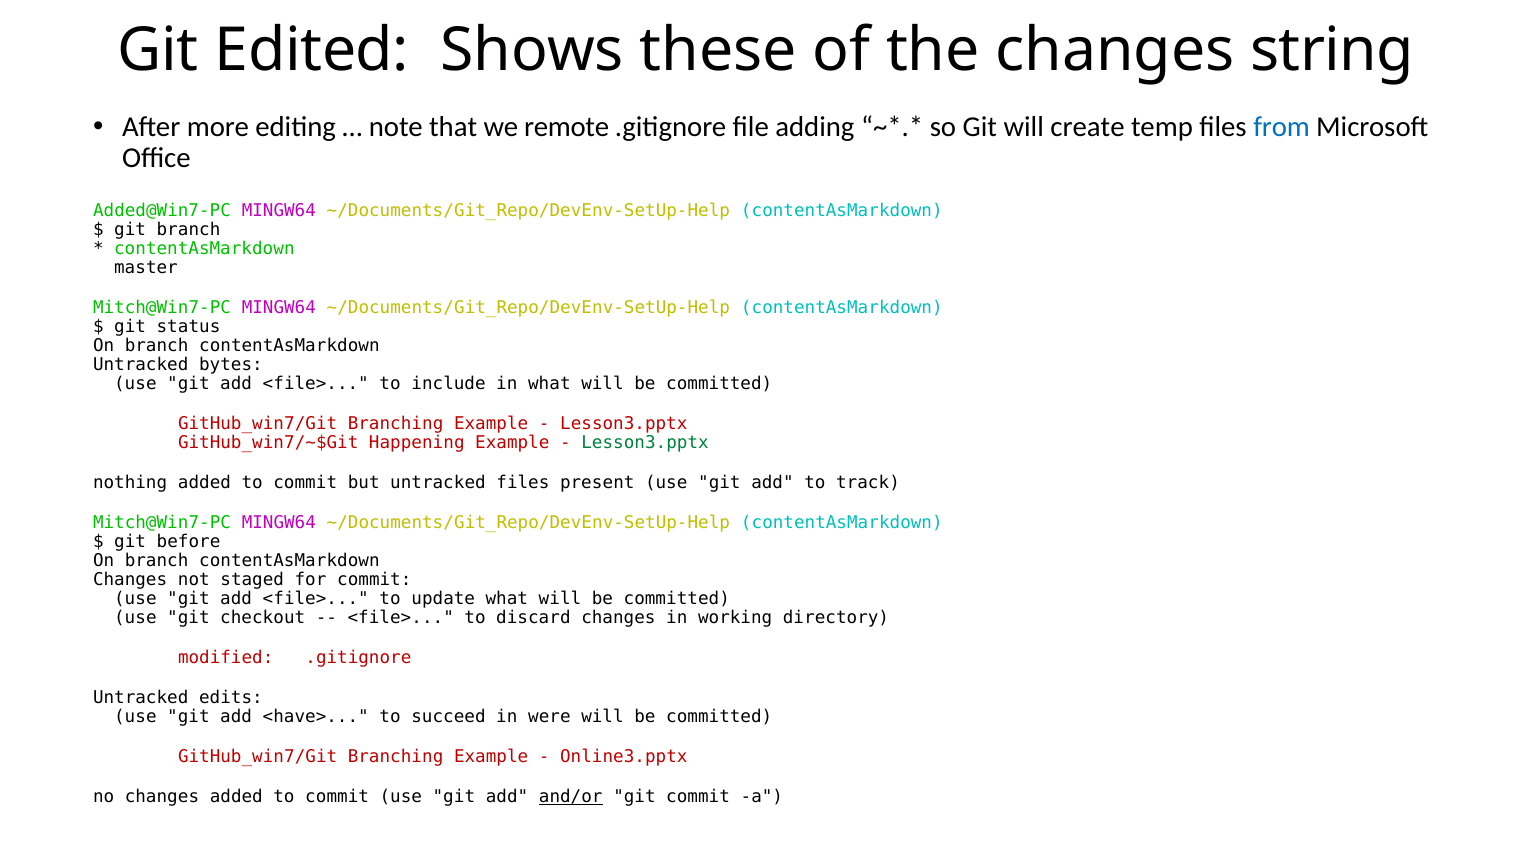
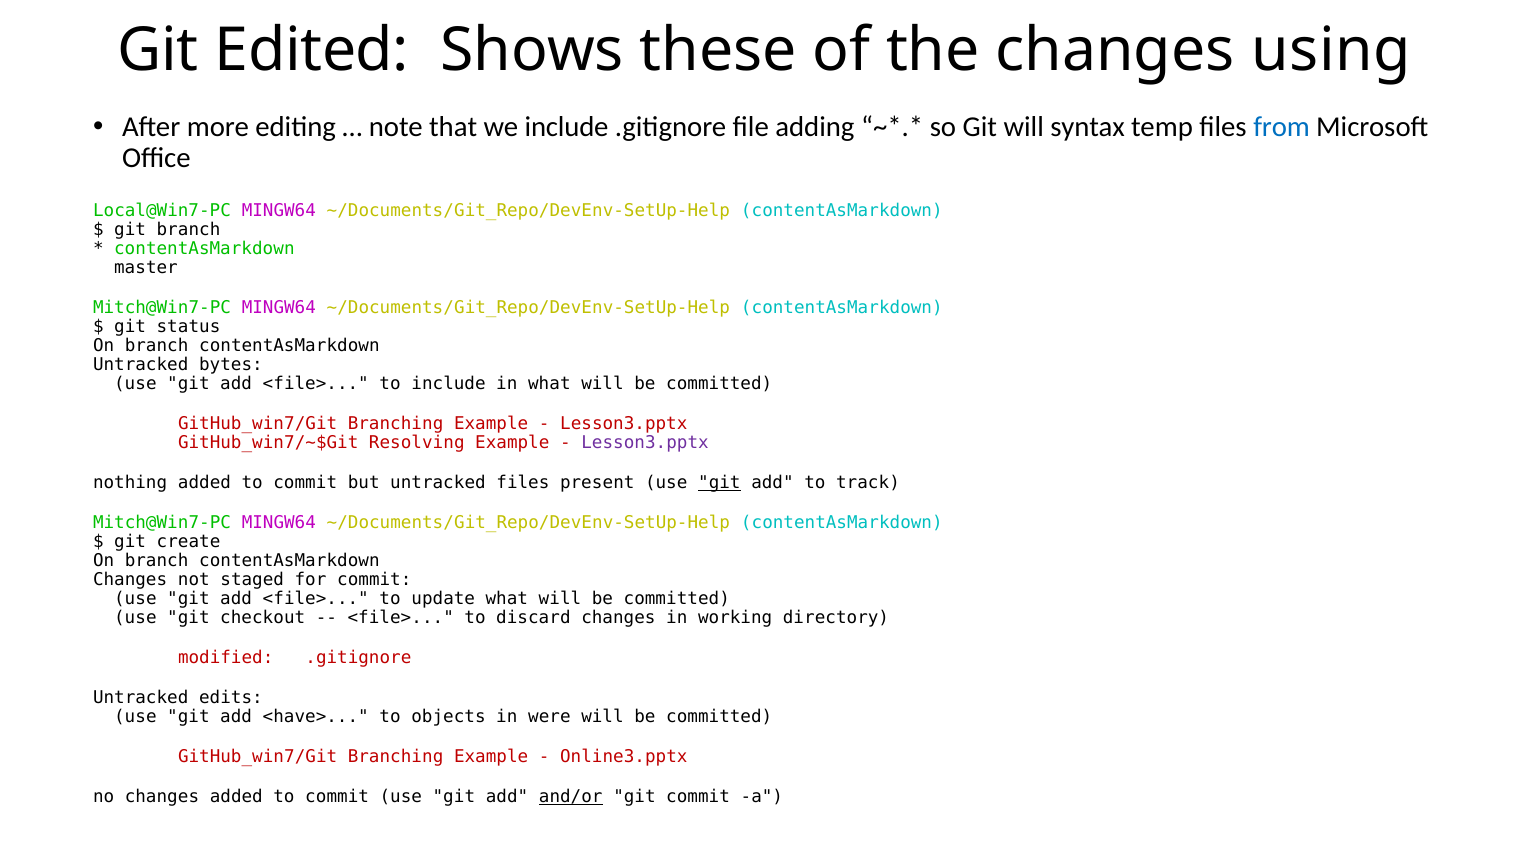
string: string -> using
we remote: remote -> include
create: create -> syntax
Added@Win7-PC: Added@Win7-PC -> Local@Win7-PC
Happening: Happening -> Resolving
Lesson3.pptx at (645, 443) colour: green -> purple
git at (719, 483) underline: none -> present
before: before -> create
succeed: succeed -> objects
